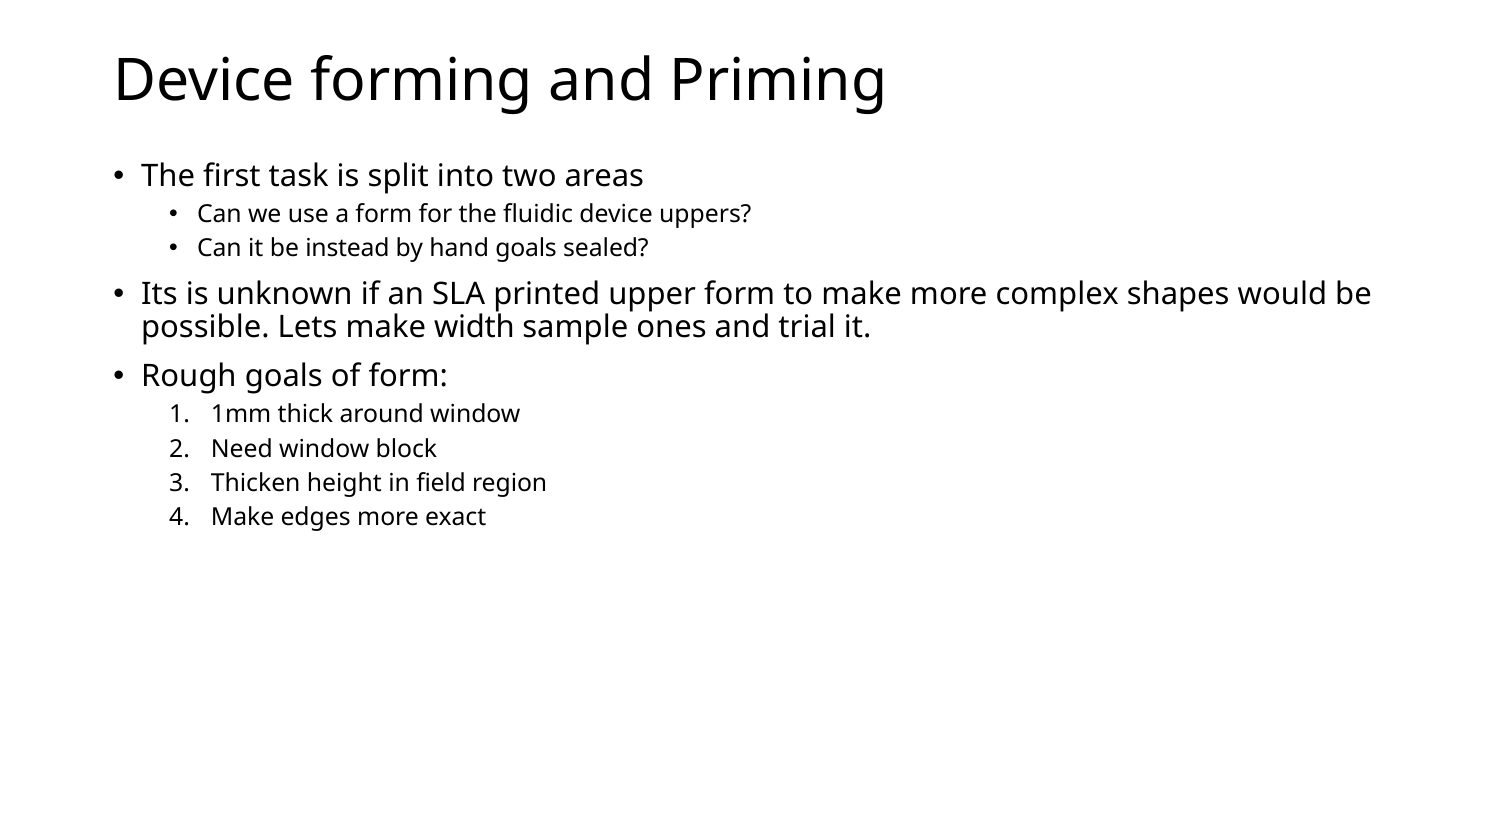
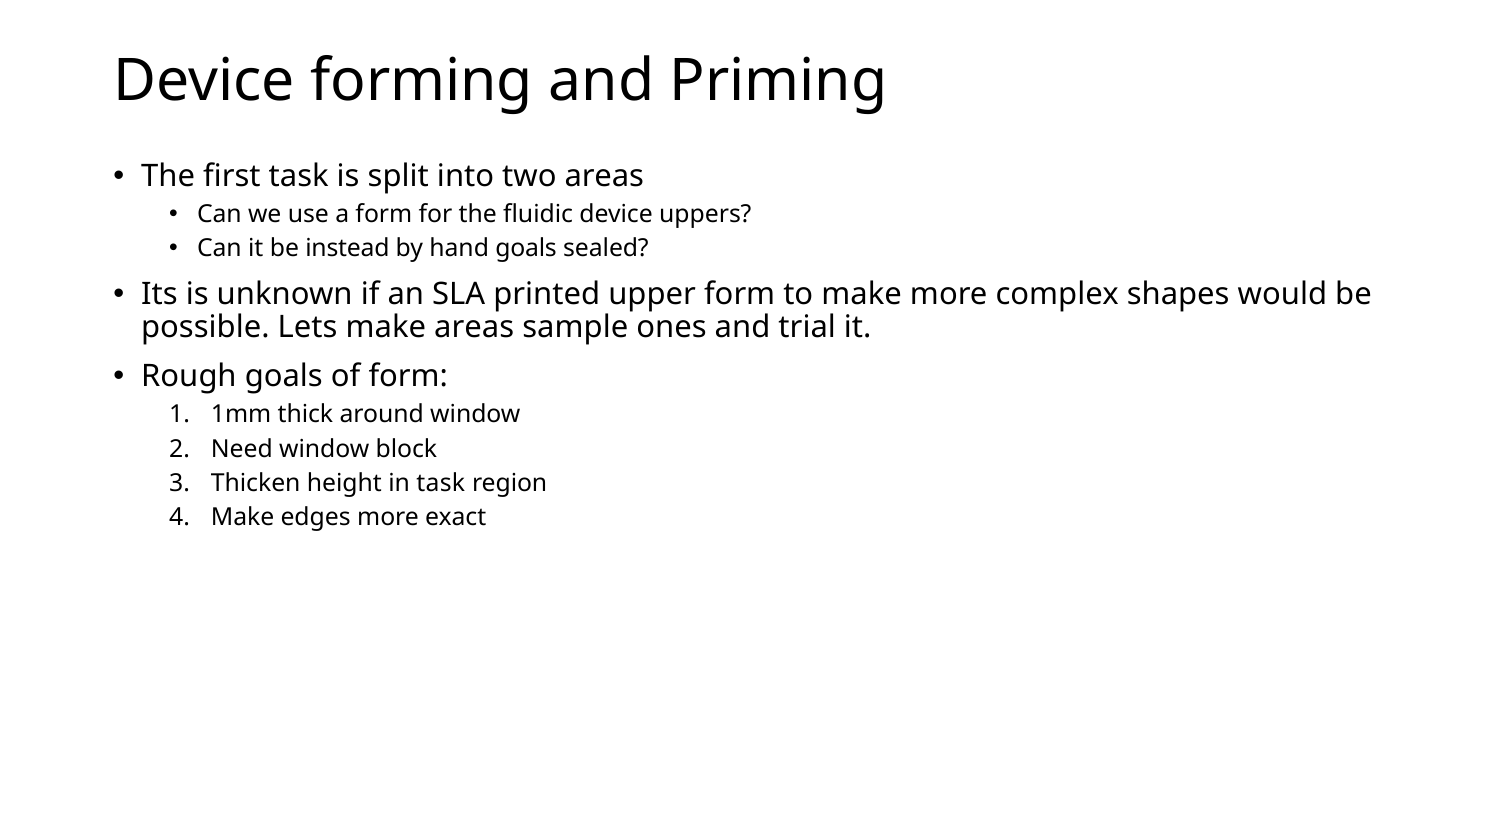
make width: width -> areas
in field: field -> task
